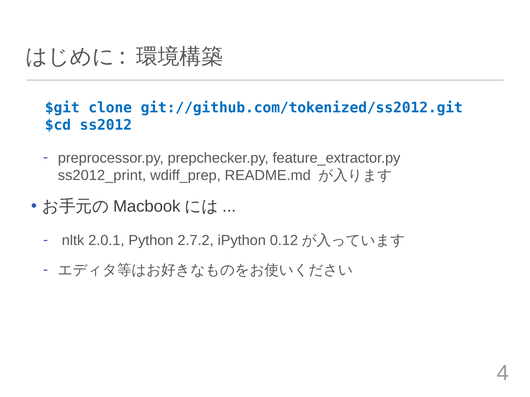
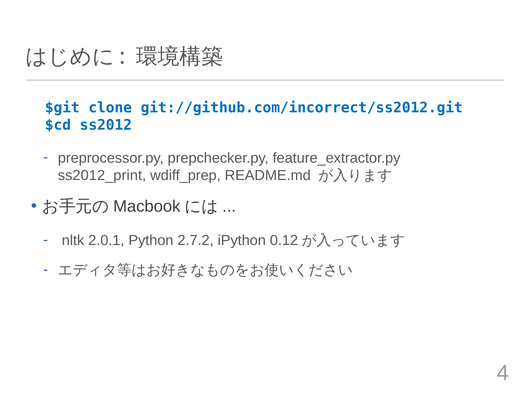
git://github.com/tokenized/ss2012.git: git://github.com/tokenized/ss2012.git -> git://github.com/incorrect/ss2012.git
